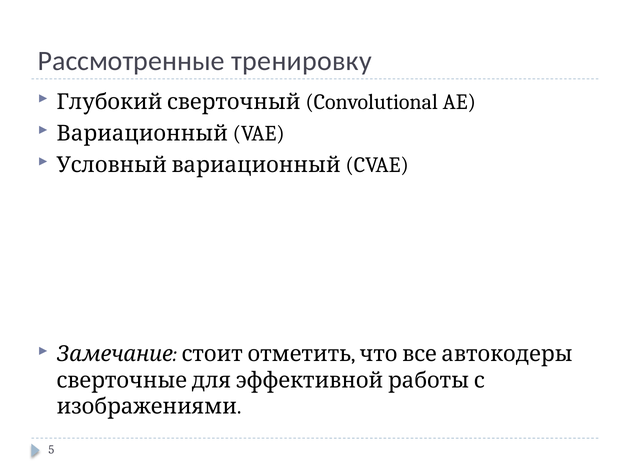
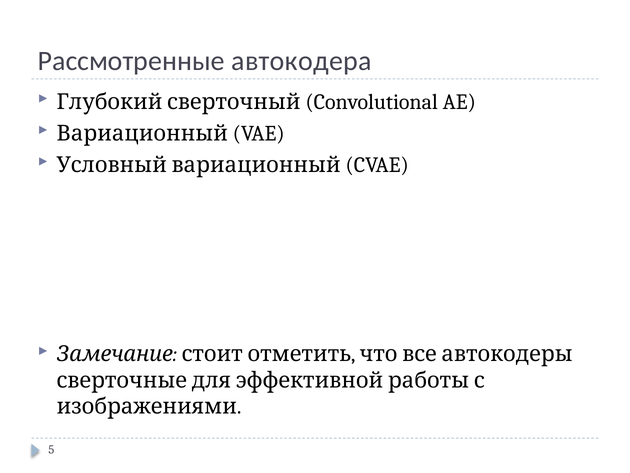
тренировку: тренировку -> автокодера
